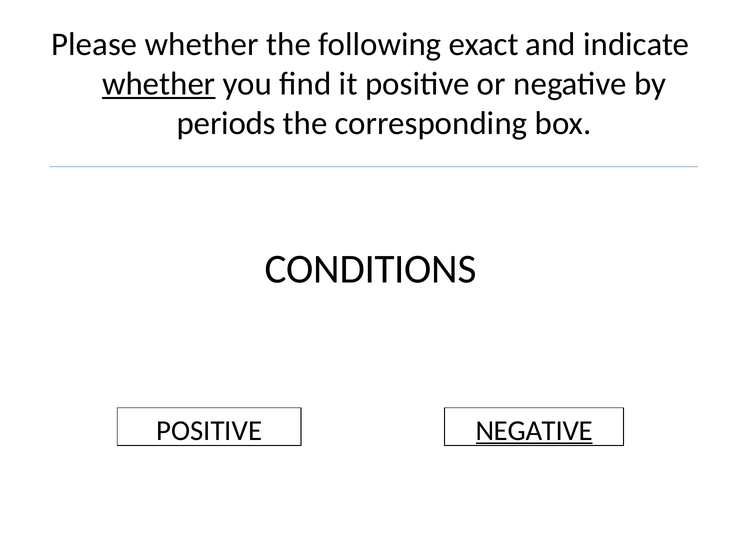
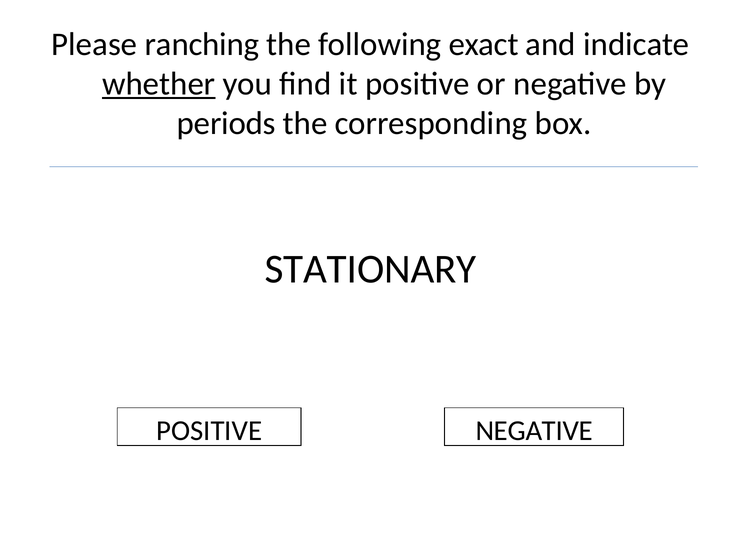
Please whether: whether -> ranching
CONDITIONS: CONDITIONS -> STATIONARY
NEGATIVE at (534, 431) underline: present -> none
